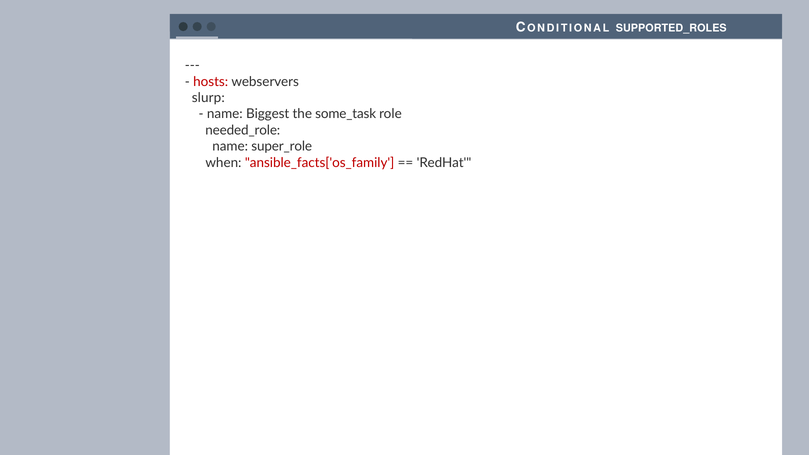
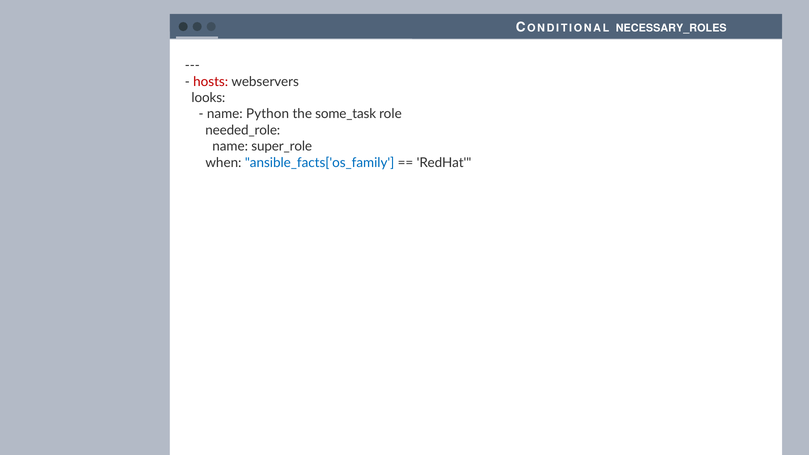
SUPPORTED_ROLES: SUPPORTED_ROLES -> NECESSARY_ROLES
slurp: slurp -> looks
Biggest: Biggest -> Python
ansible_facts['os_family colour: red -> blue
